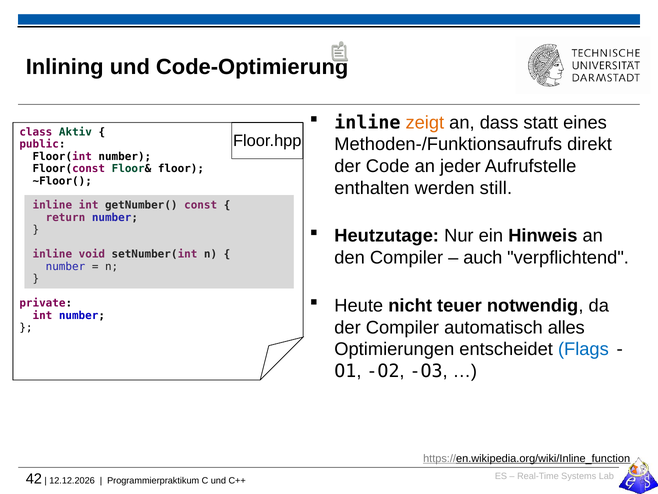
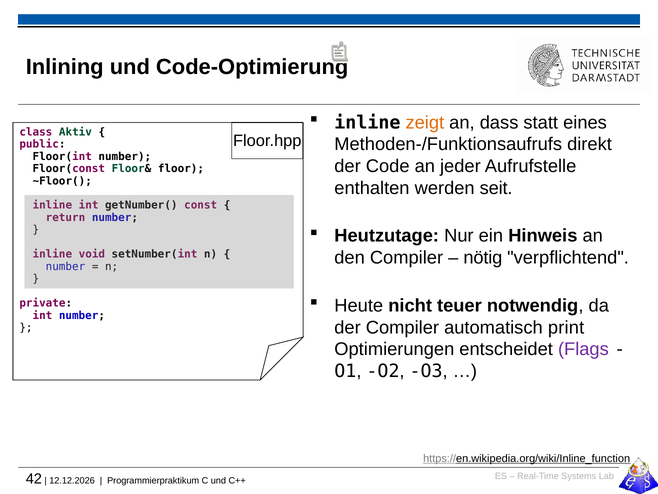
still: still -> seit
auch: auch -> nötig
alles: alles -> print
Flags colour: blue -> purple
